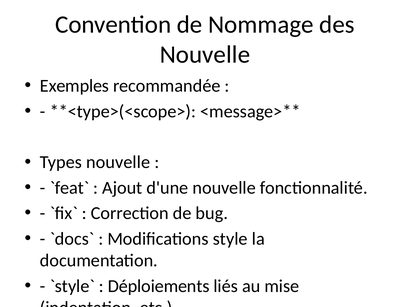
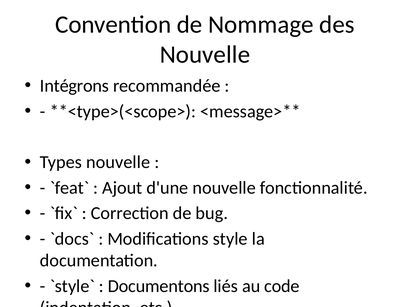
Exemples: Exemples -> Intégrons
Déploiements: Déploiements -> Documentons
au mise: mise -> code
